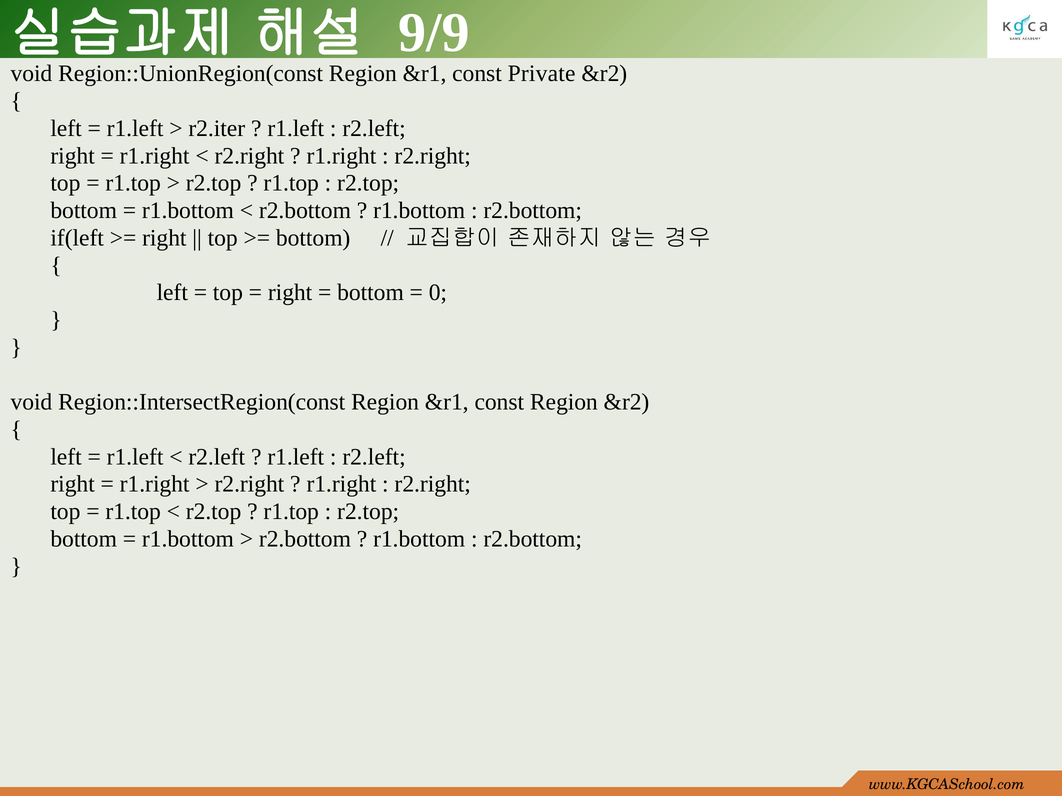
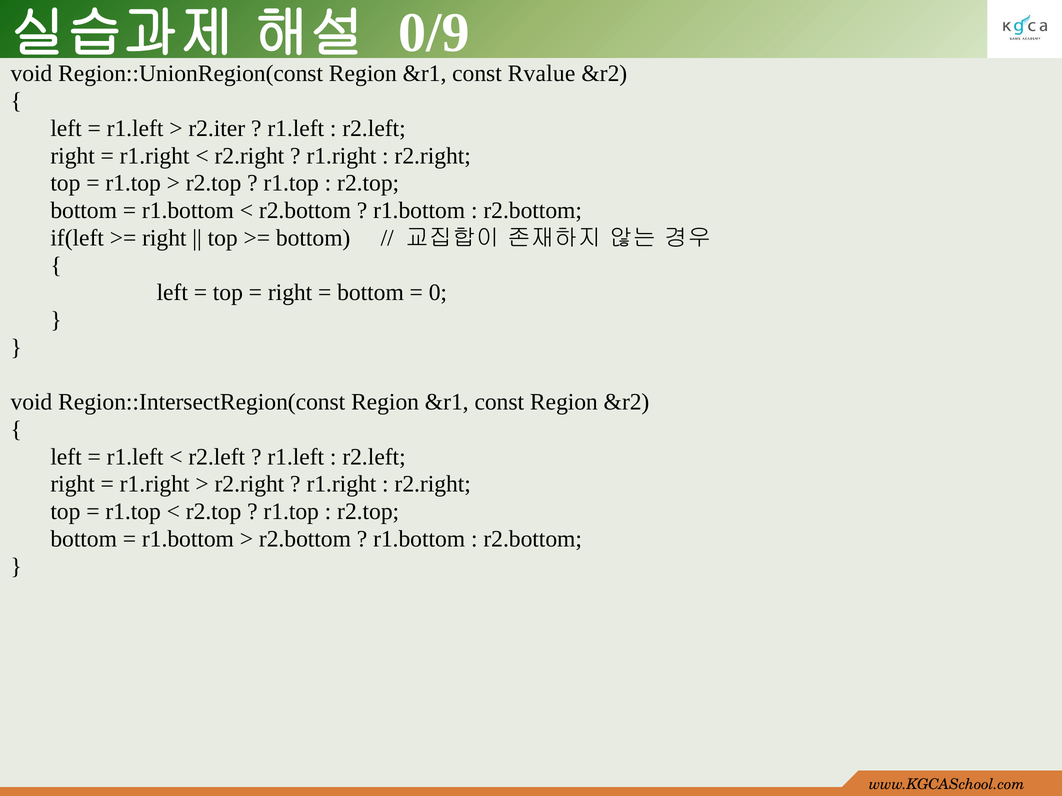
9/9: 9/9 -> 0/9
Private: Private -> Rvalue
